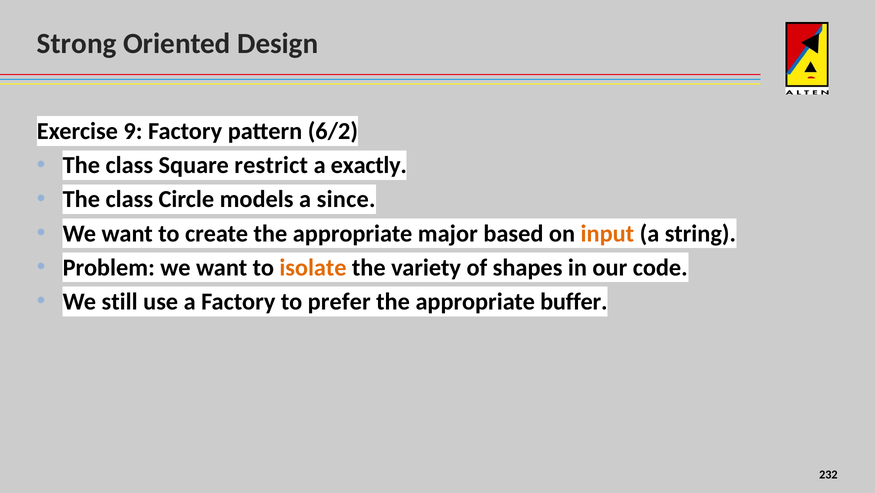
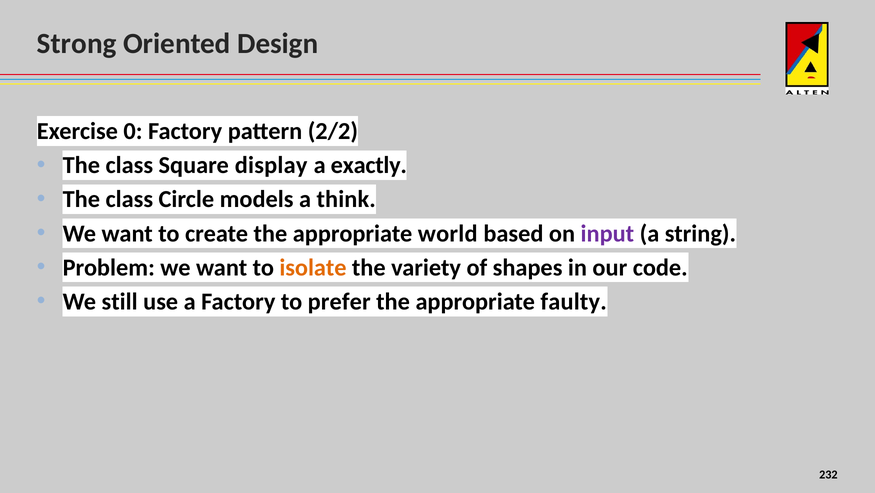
9: 9 -> 0
6/2: 6/2 -> 2/2
restrict: restrict -> display
since: since -> think
major: major -> world
input colour: orange -> purple
buffer: buffer -> faulty
